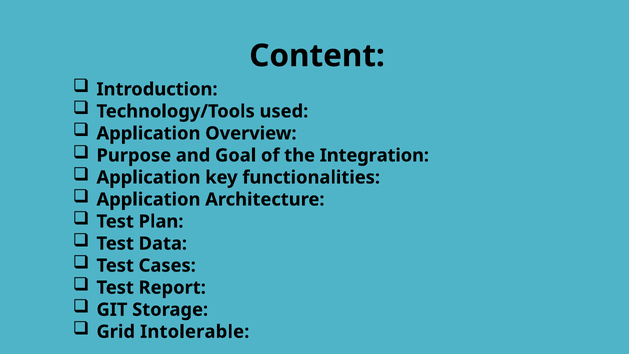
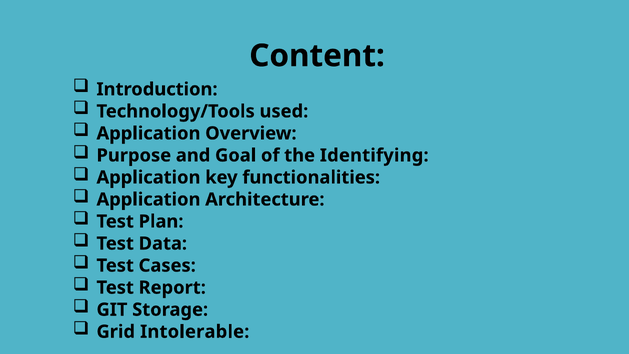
Integration: Integration -> Identifying
